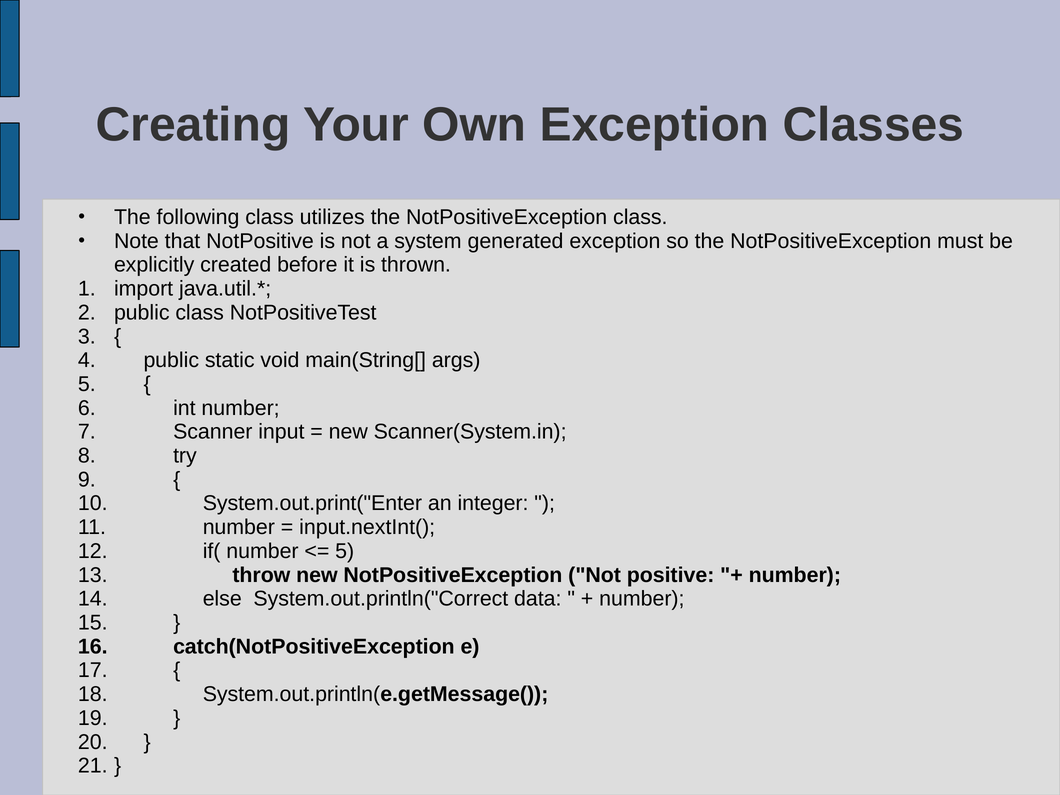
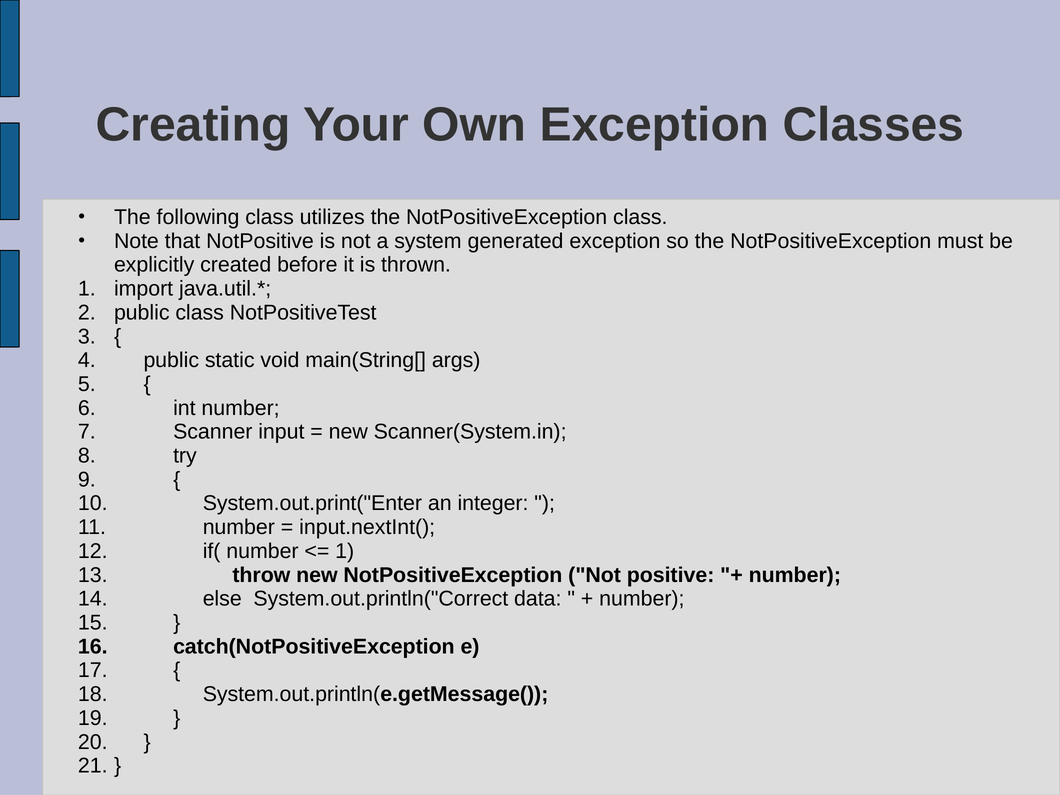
5 at (345, 551): 5 -> 1
